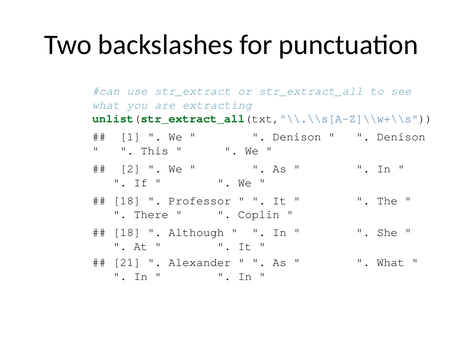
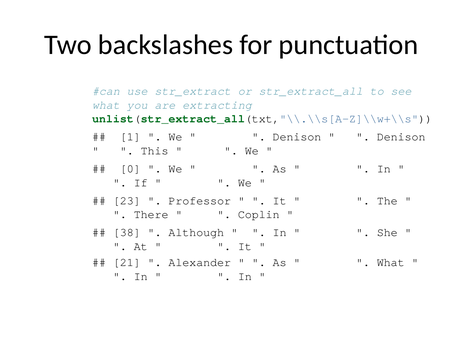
2: 2 -> 0
18 at (127, 201): 18 -> 23
18 at (127, 233): 18 -> 38
